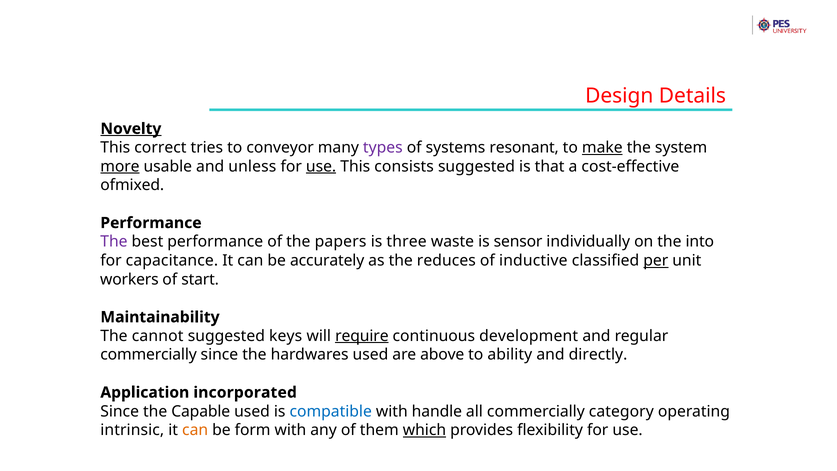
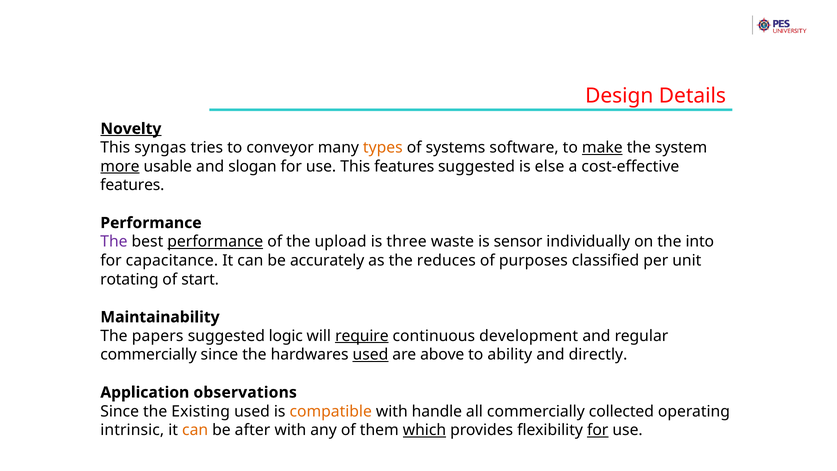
correct: correct -> syngas
types colour: purple -> orange
resonant: resonant -> software
unless: unless -> slogan
use at (321, 166) underline: present -> none
This consists: consists -> features
that: that -> else
ofmixed at (132, 185): ofmixed -> features
performance at (215, 242) underline: none -> present
papers: papers -> upload
inductive: inductive -> purposes
per underline: present -> none
workers: workers -> rotating
cannot: cannot -> papers
keys: keys -> logic
used at (370, 355) underline: none -> present
incorporated: incorporated -> observations
Capable: Capable -> Existing
compatible colour: blue -> orange
category: category -> collected
form: form -> after
for at (598, 430) underline: none -> present
